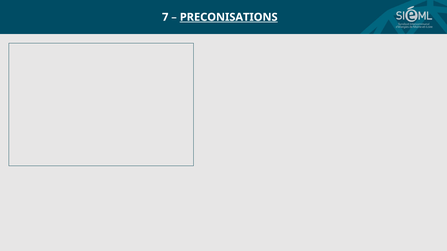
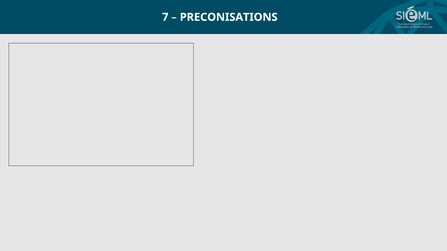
PRECONISATIONS underline: present -> none
